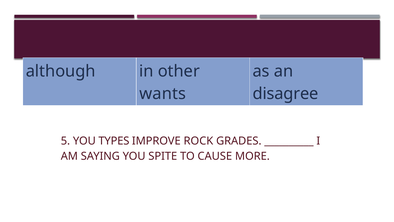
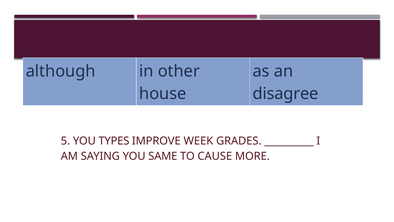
wants: wants -> house
ROCK: ROCK -> WEEK
SPITE: SPITE -> SAME
